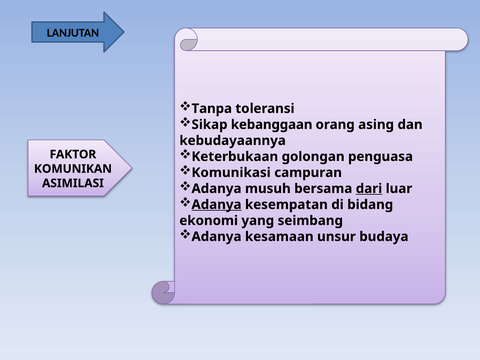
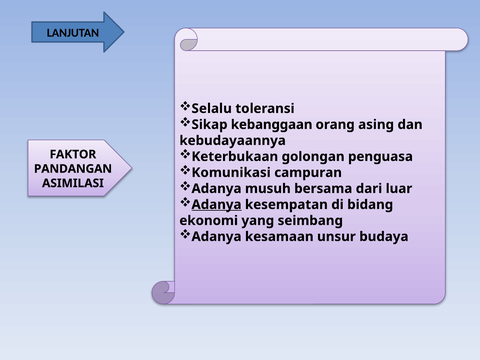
Tanpa: Tanpa -> Selalu
KOMUNIKAN: KOMUNIKAN -> PANDANGAN
dari underline: present -> none
